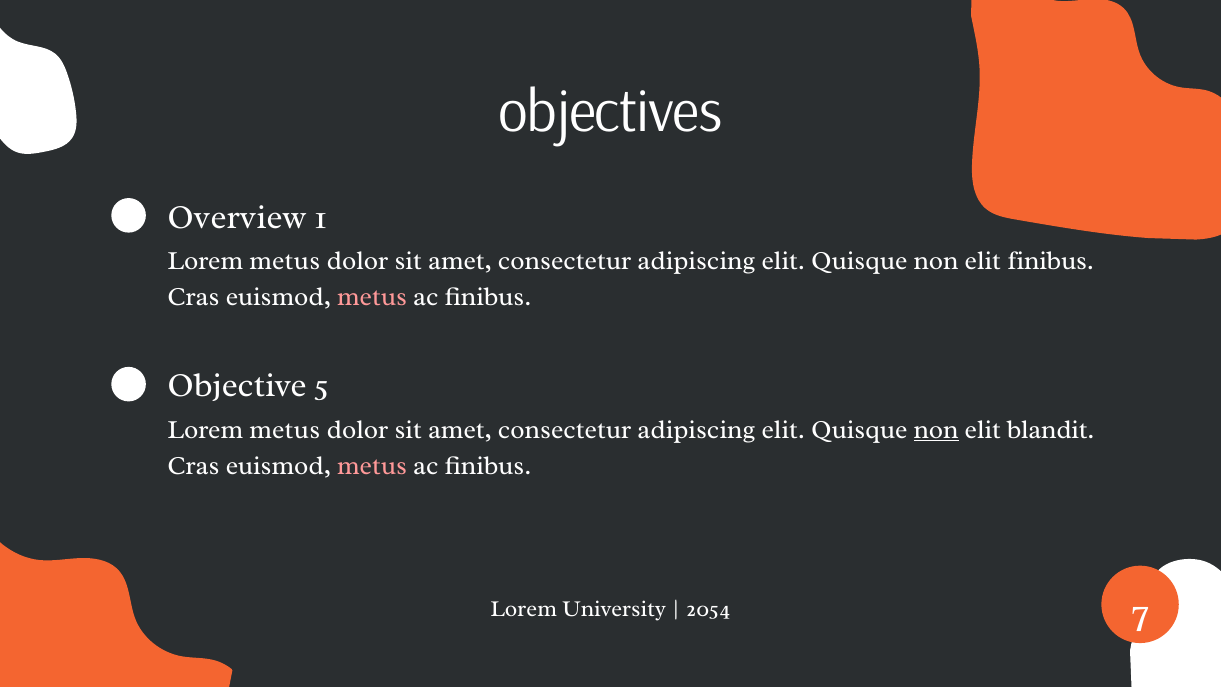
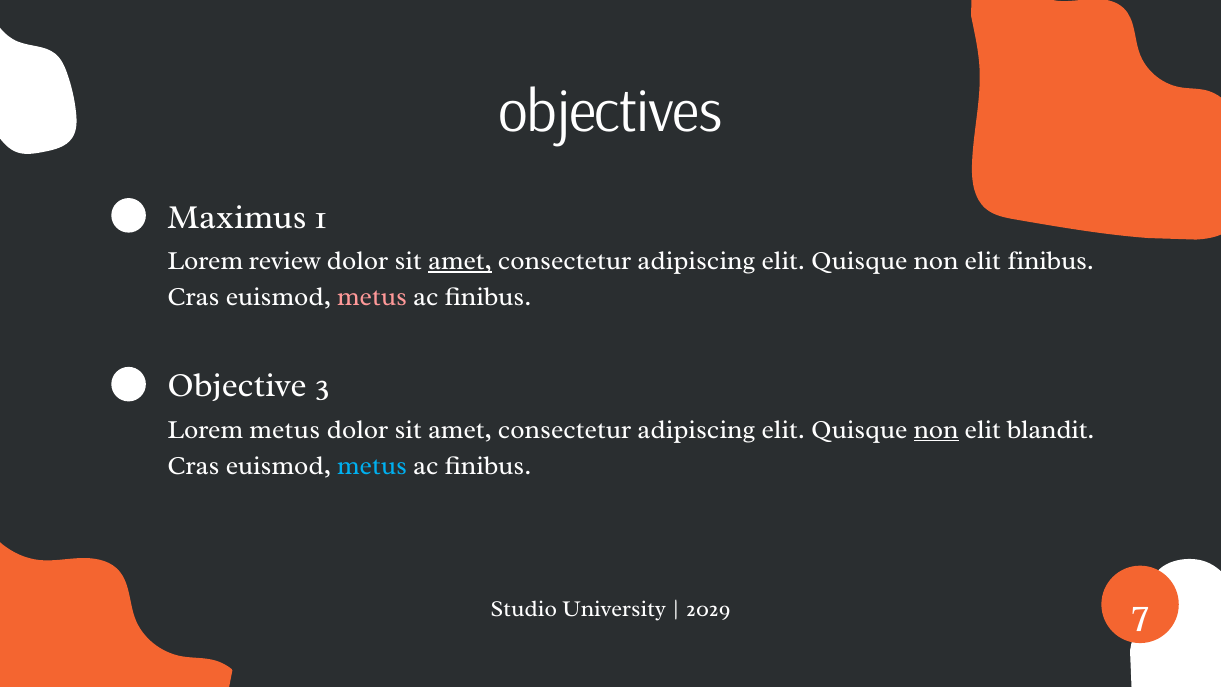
Overview: Overview -> Maximus
metus at (285, 260): metus -> review
amet at (460, 260) underline: none -> present
5: 5 -> 3
metus at (372, 466) colour: pink -> light blue
Lorem at (524, 609): Lorem -> Studio
2054: 2054 -> 2029
